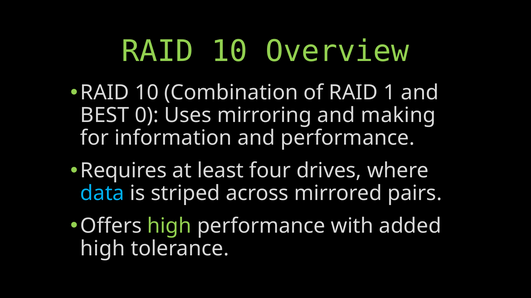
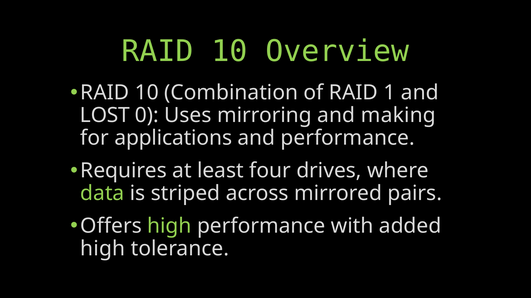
BEST: BEST -> LOST
information: information -> applications
data colour: light blue -> light green
